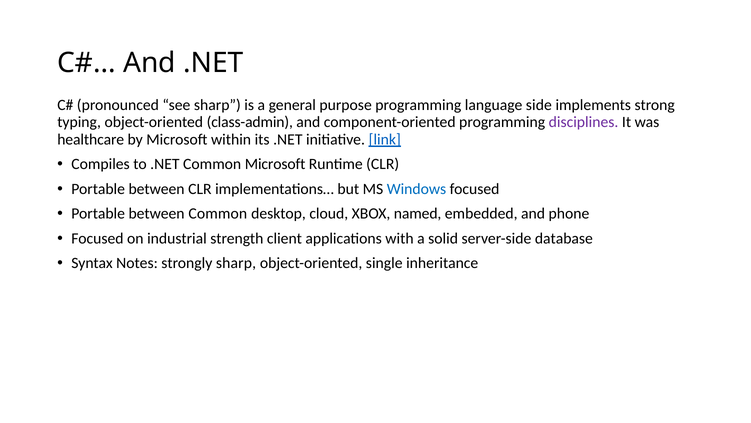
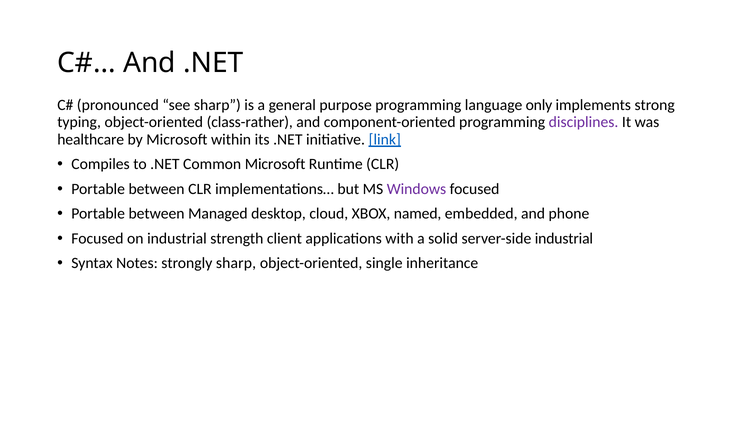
side: side -> only
class-admin: class-admin -> class-rather
Windows colour: blue -> purple
between Common: Common -> Managed
server-side database: database -> industrial
